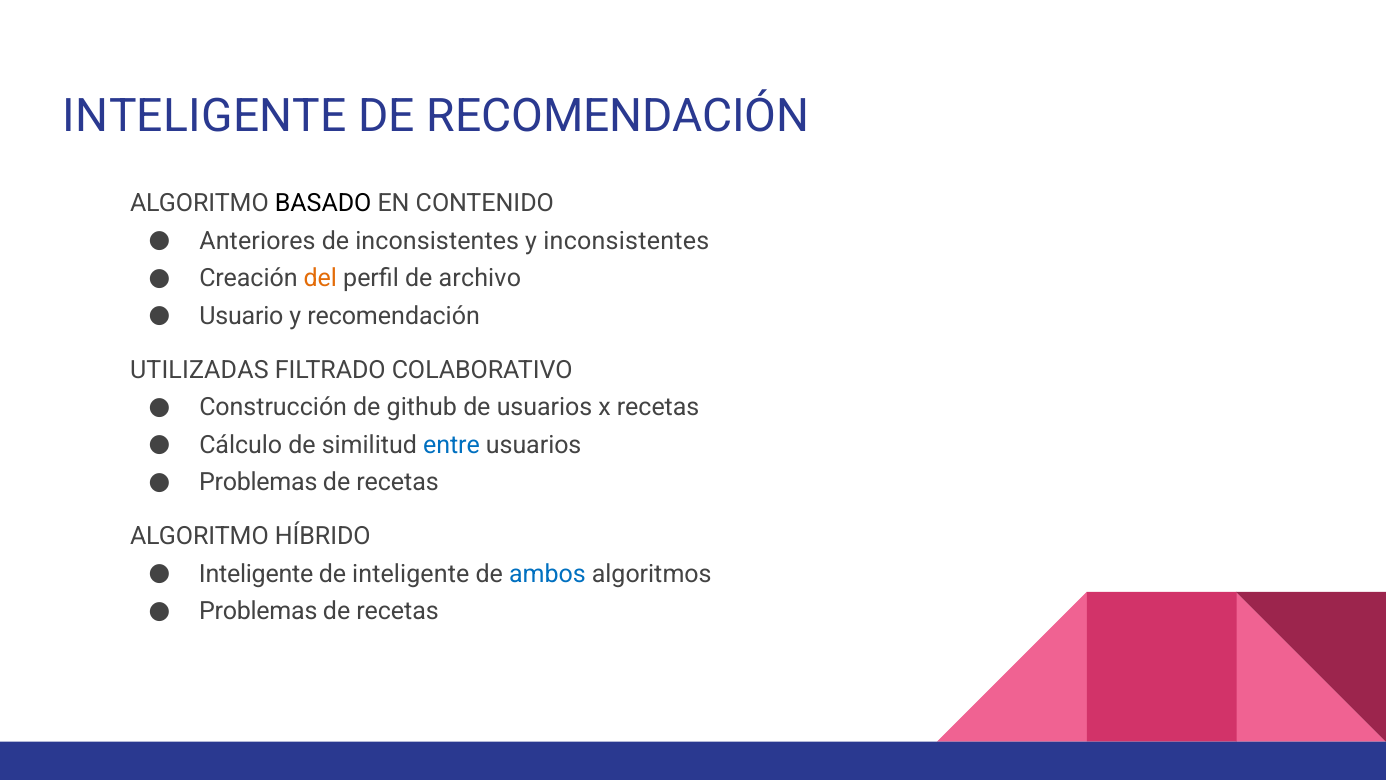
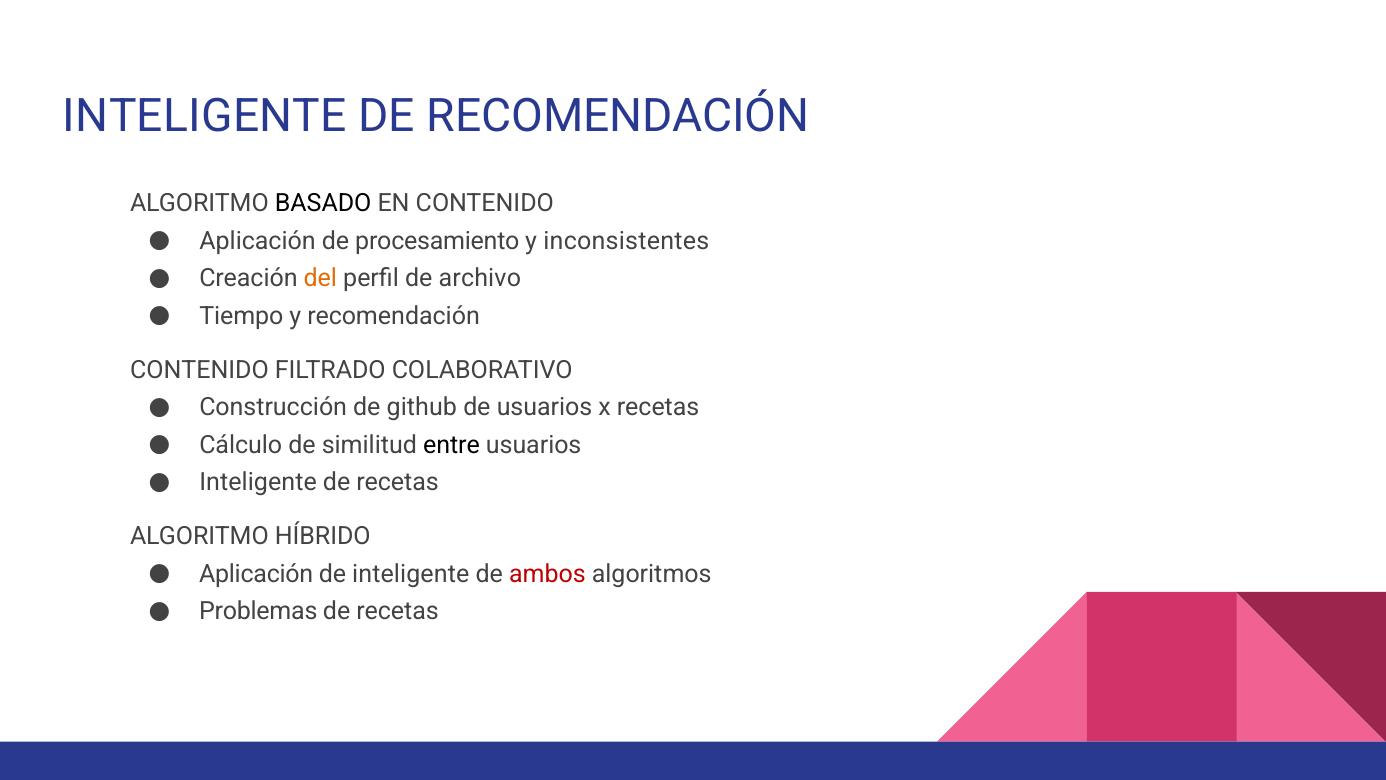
Anteriores at (257, 241): Anteriores -> Aplicación
de inconsistentes: inconsistentes -> procesamiento
Usuario: Usuario -> Tiempo
UTILIZADAS at (199, 370): UTILIZADAS -> CONTENIDO
entre colour: blue -> black
Problemas at (258, 482): Problemas -> Inteligente
Inteligente at (256, 574): Inteligente -> Aplicación
ambos colour: blue -> red
